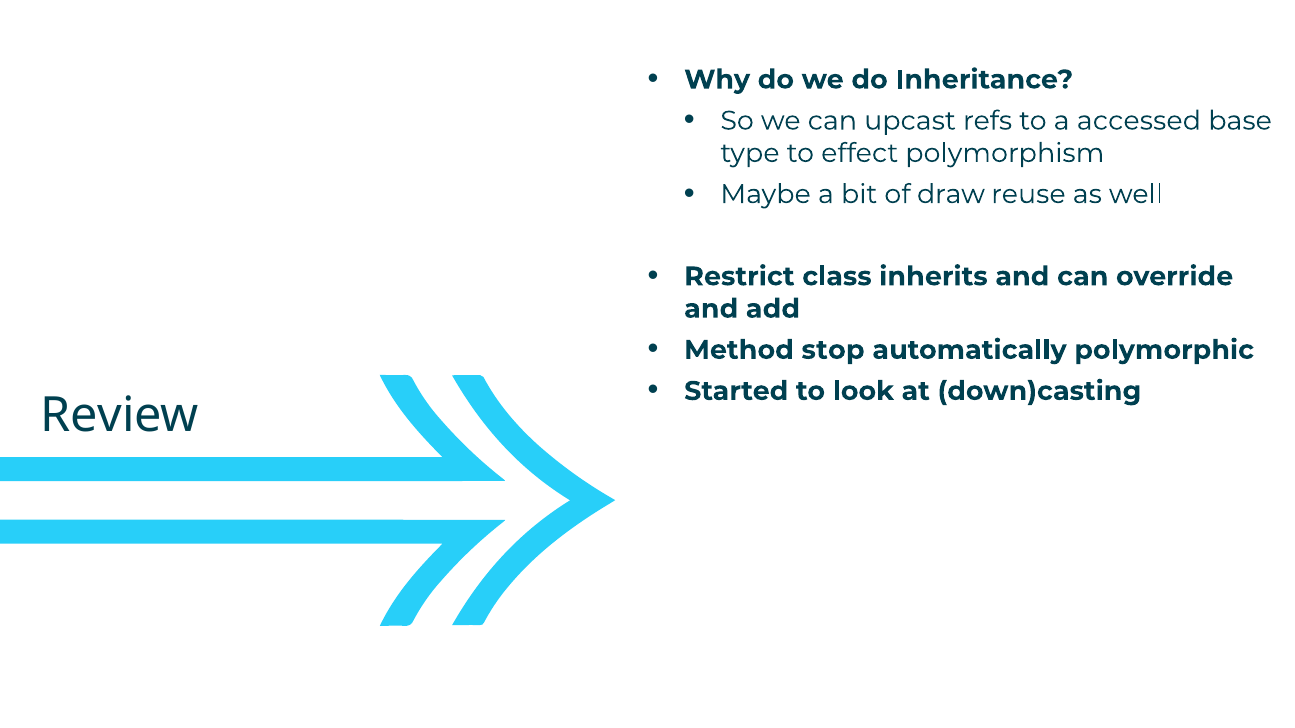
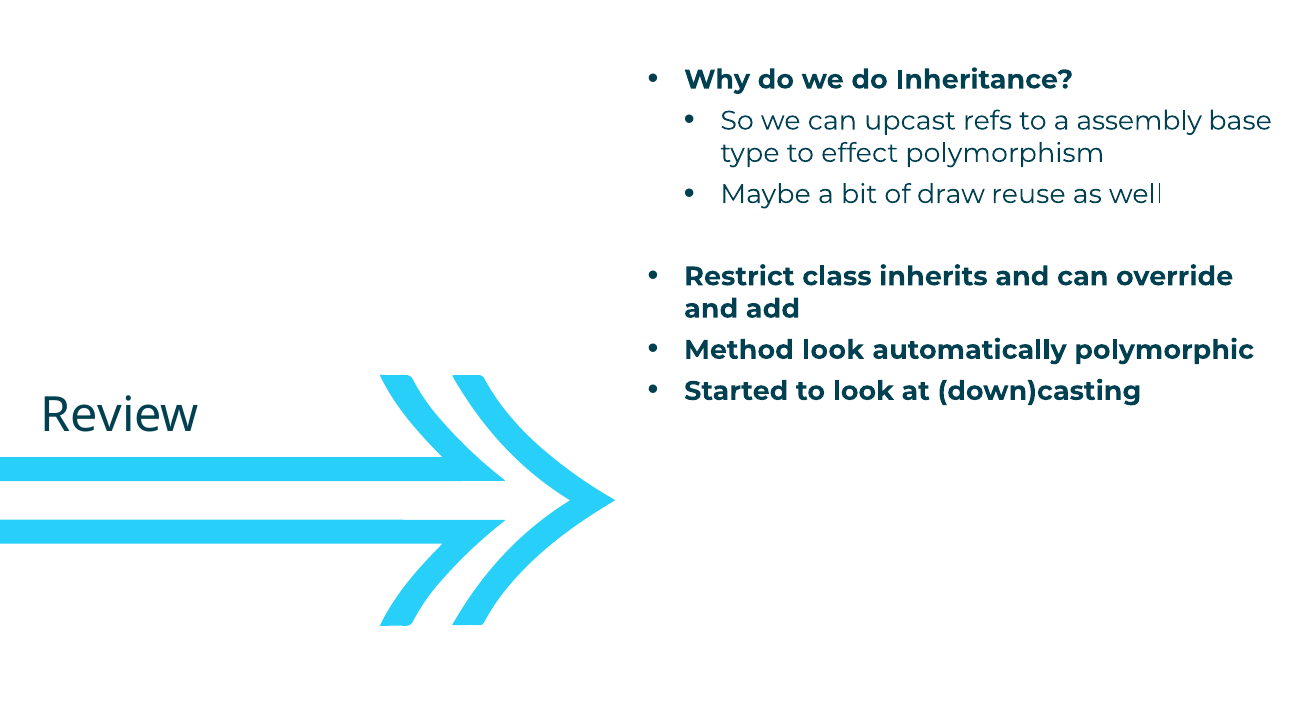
accessed: accessed -> assembly
Method stop: stop -> look
